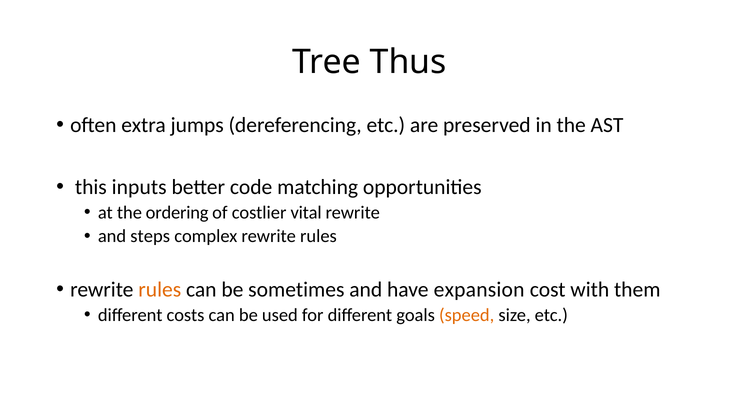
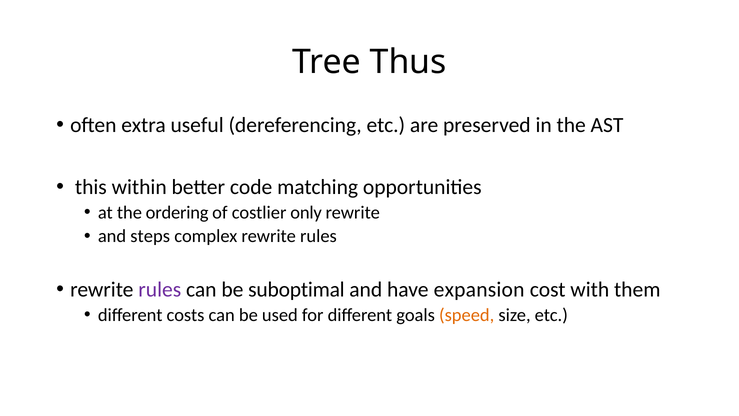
jumps: jumps -> useful
inputs: inputs -> within
vital: vital -> only
rules at (160, 289) colour: orange -> purple
sometimes: sometimes -> suboptimal
